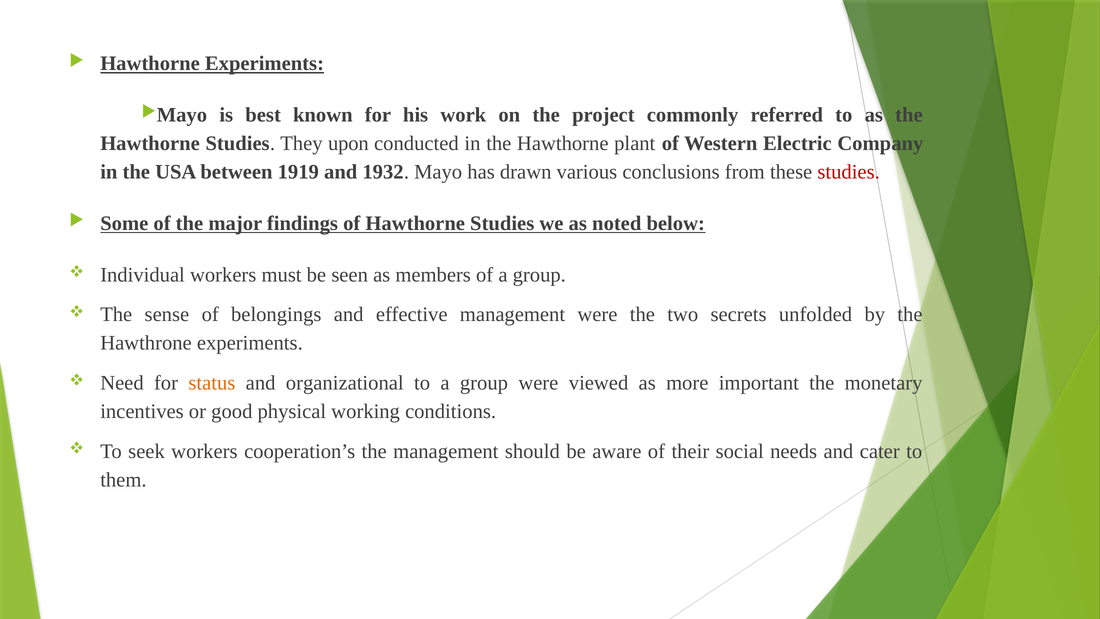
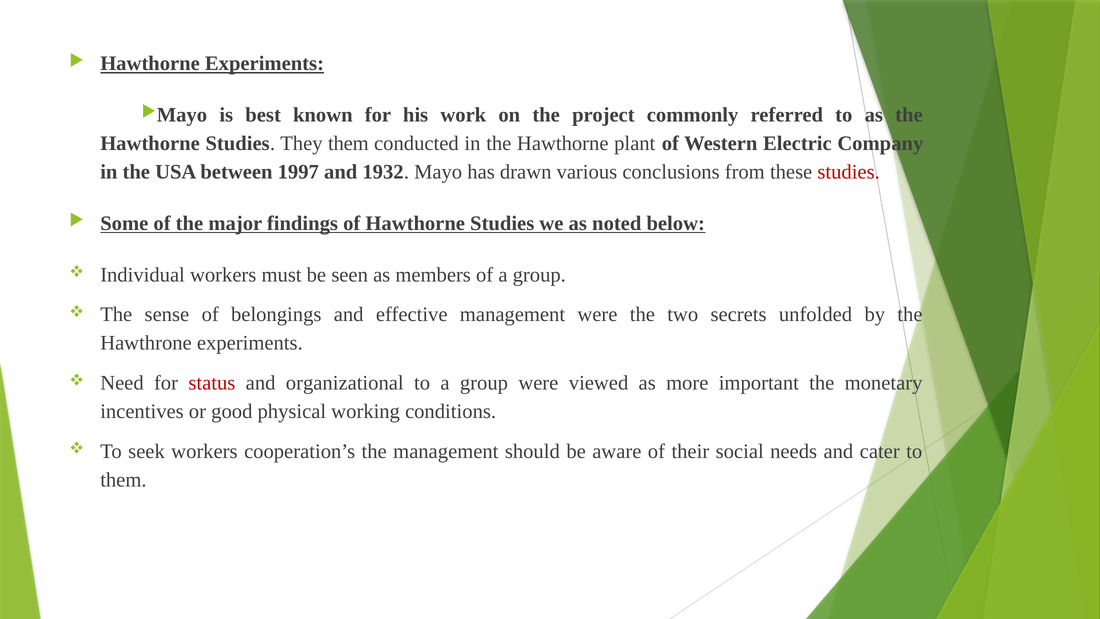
They upon: upon -> them
1919: 1919 -> 1997
status colour: orange -> red
